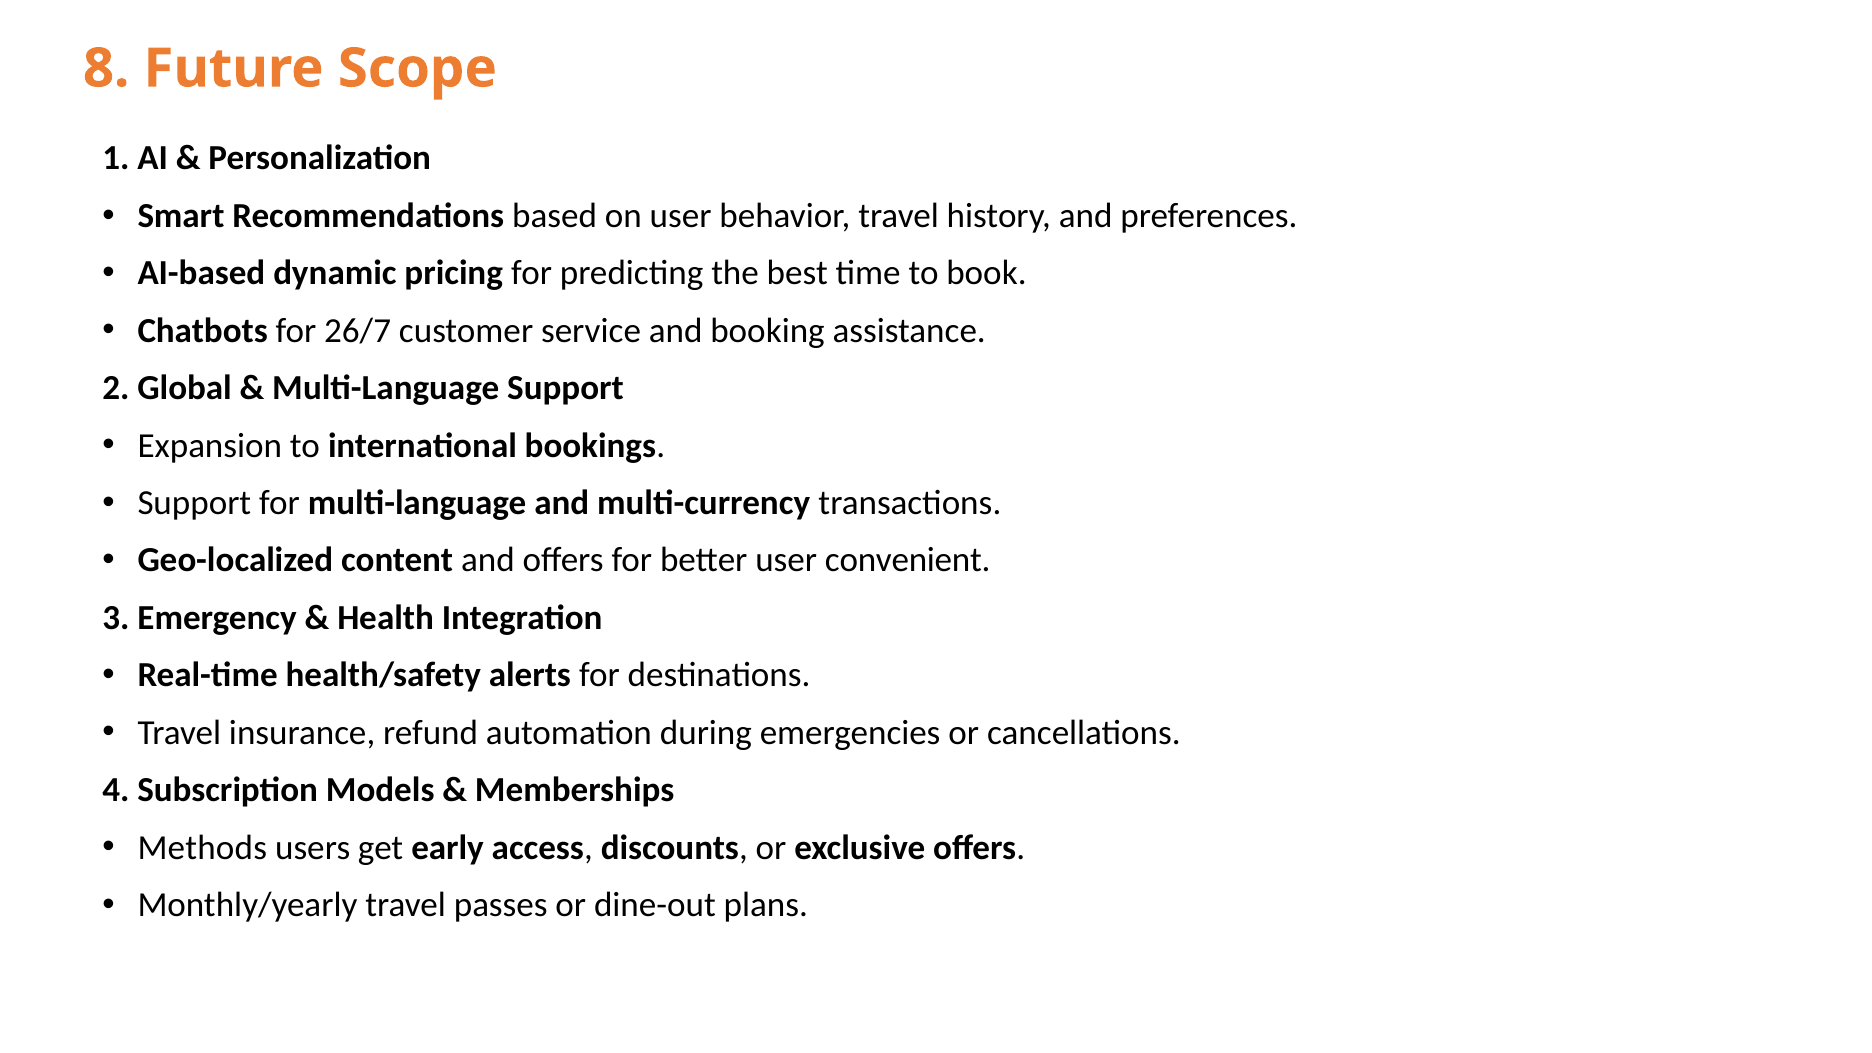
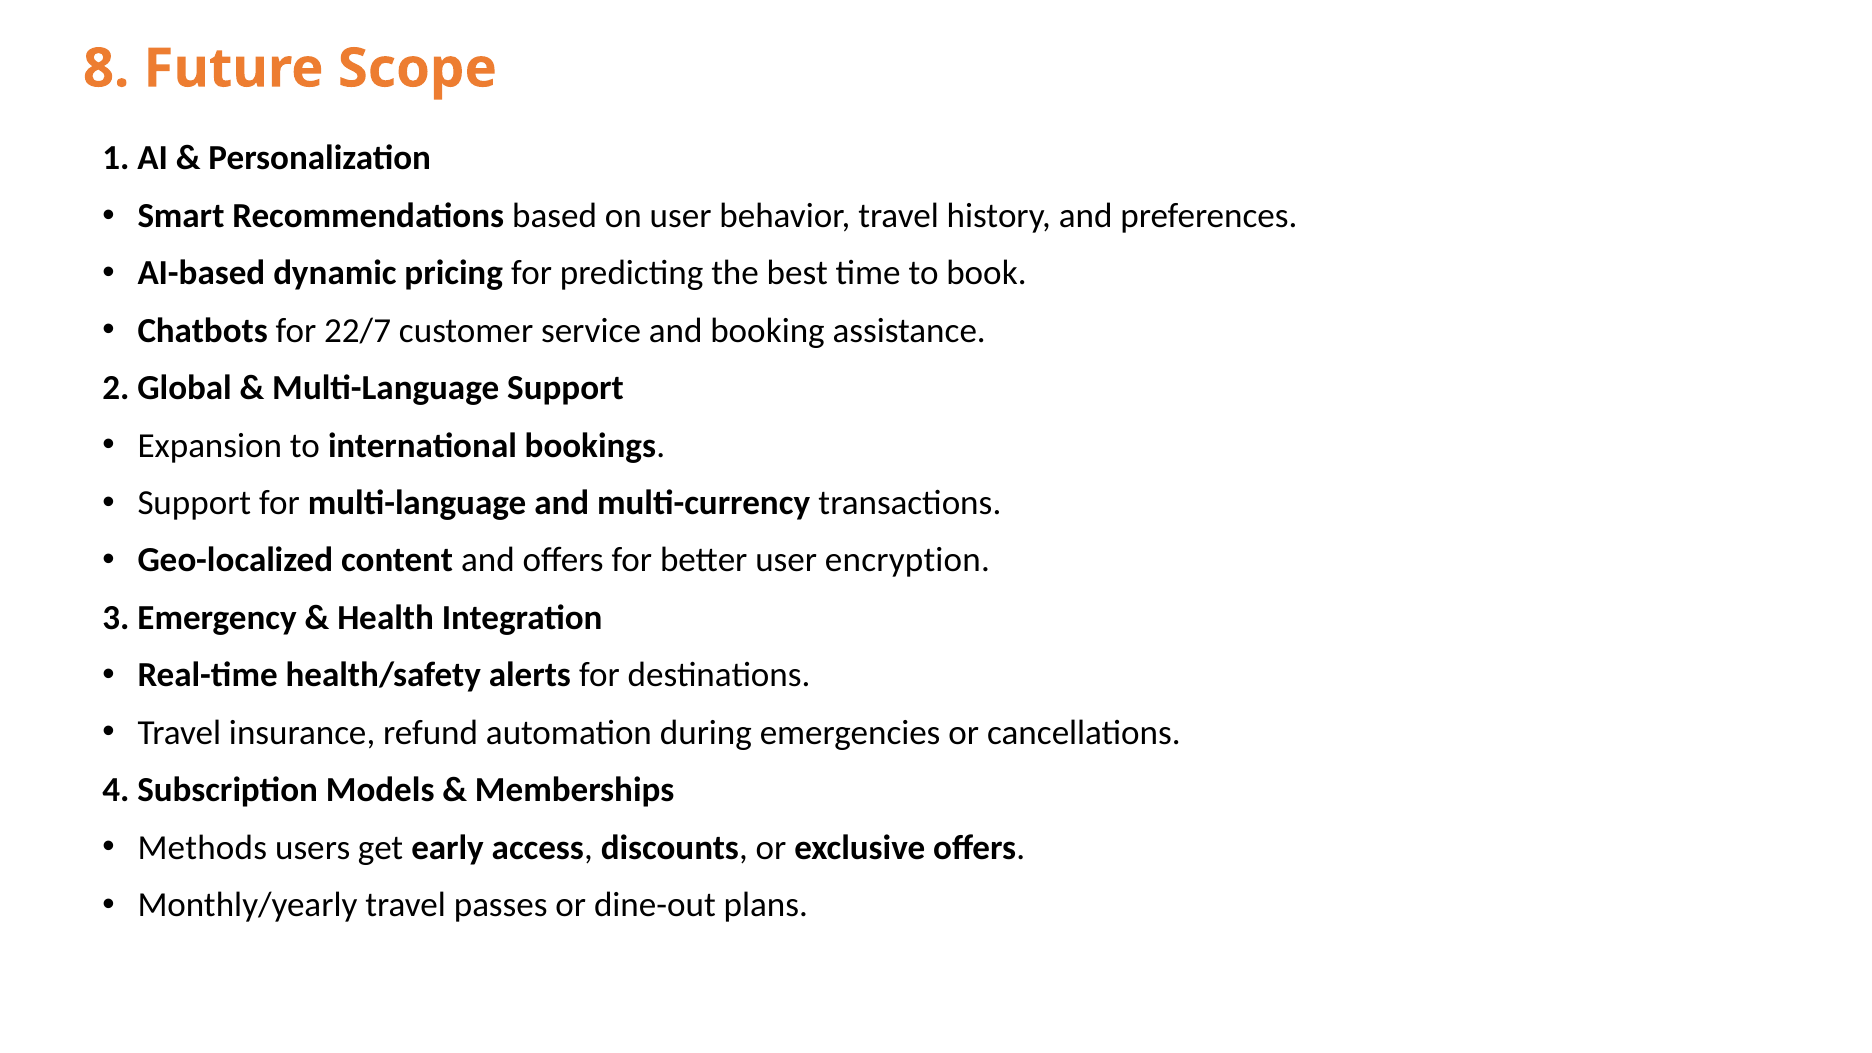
26/7: 26/7 -> 22/7
convenient: convenient -> encryption
